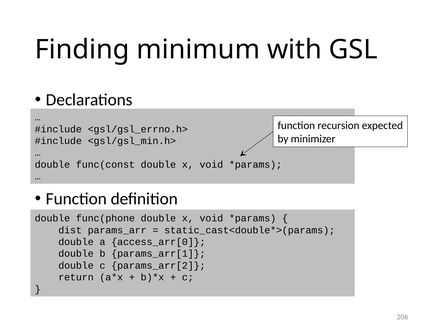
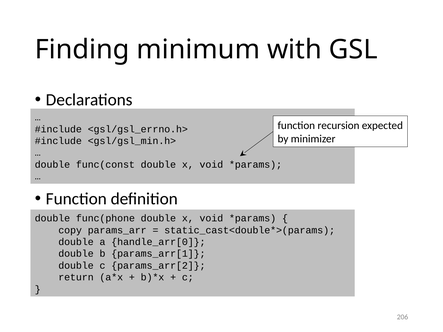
dist: dist -> copy
access_arr[0: access_arr[0 -> handle_arr[0
